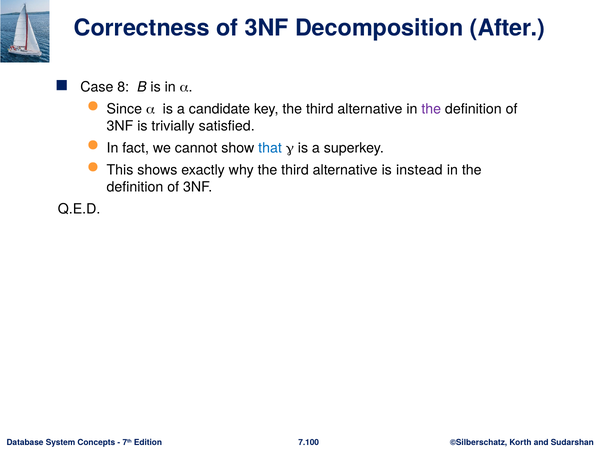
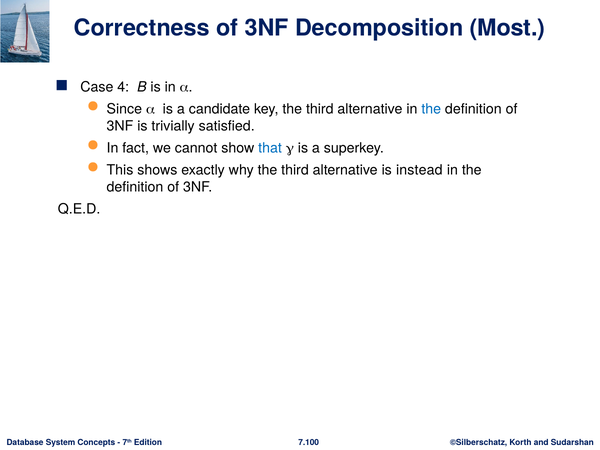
After: After -> Most
8: 8 -> 4
the at (431, 109) colour: purple -> blue
